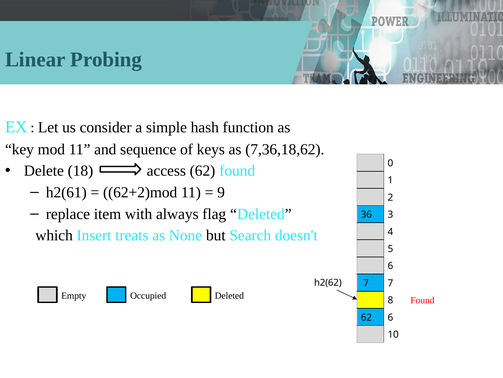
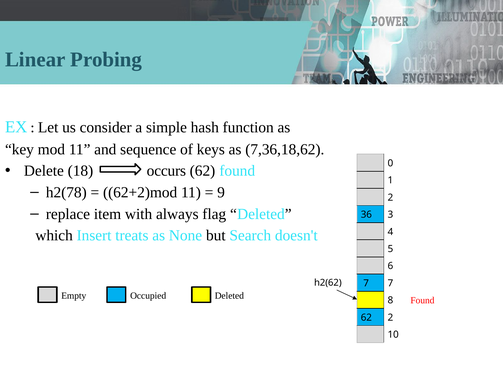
access: access -> occurs
h2(61: h2(61 -> h2(78
62 6: 6 -> 2
